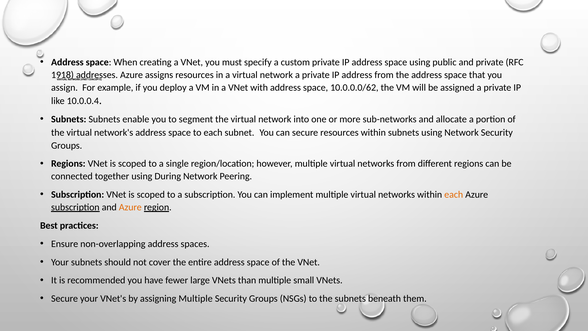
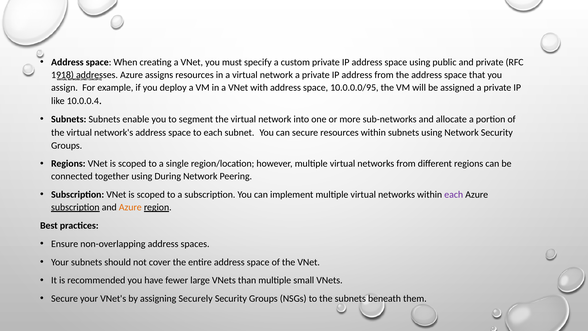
10.0.0.0/62: 10.0.0.0/62 -> 10.0.0.0/95
each at (454, 194) colour: orange -> purple
assigning Multiple: Multiple -> Securely
